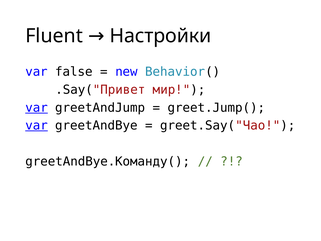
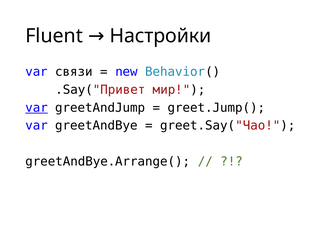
false: false -> связи
var at (37, 125) underline: present -> none
greetAndBye.Команду(: greetAndBye.Команду( -> greetAndBye.Arrange(
